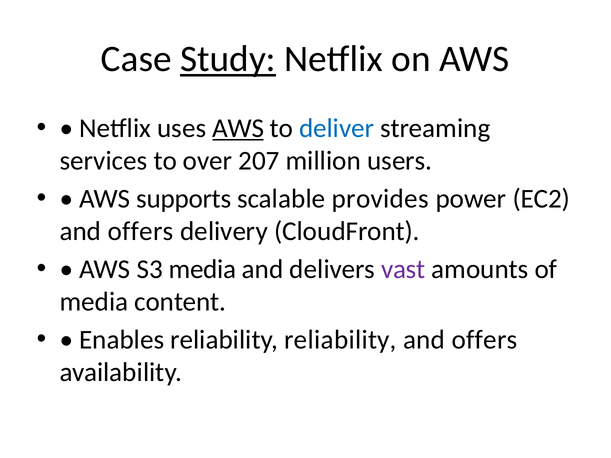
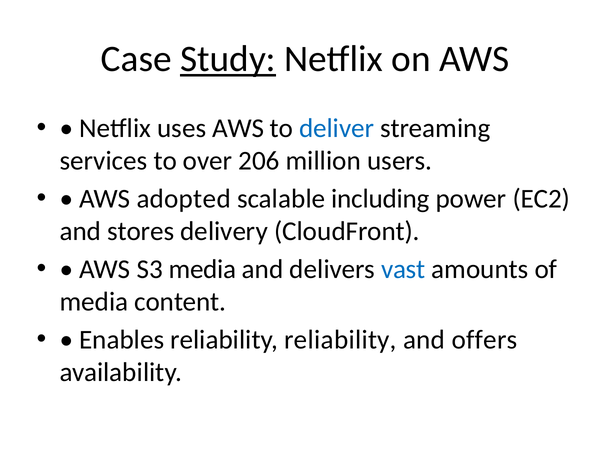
AWS at (238, 128) underline: present -> none
207: 207 -> 206
supports: supports -> adopted
provides: provides -> including
offers at (141, 231): offers -> stores
vast colour: purple -> blue
